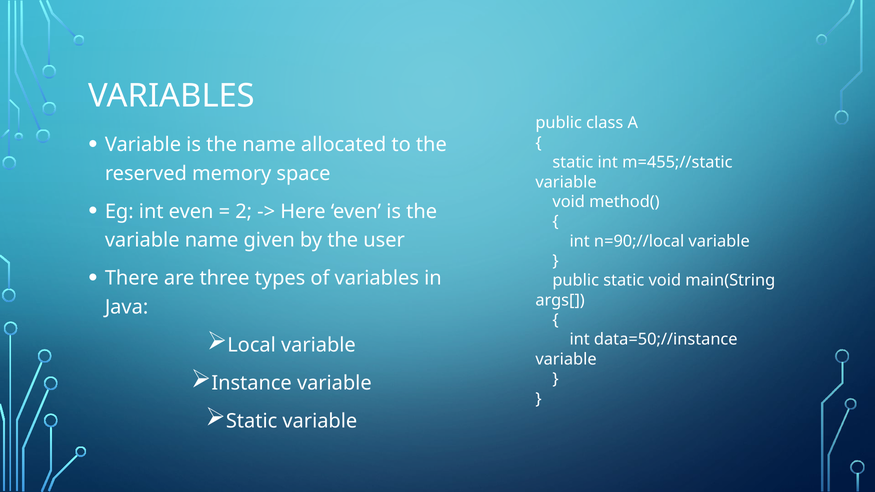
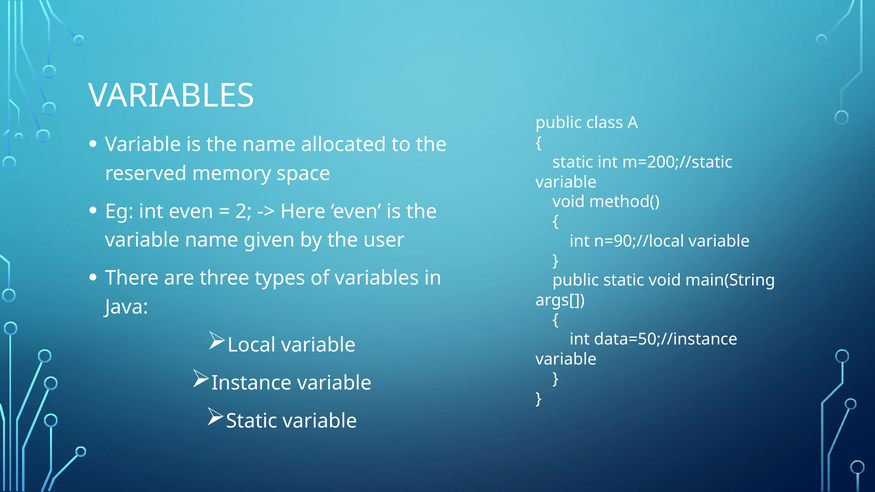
m=455;//static: m=455;//static -> m=200;//static
